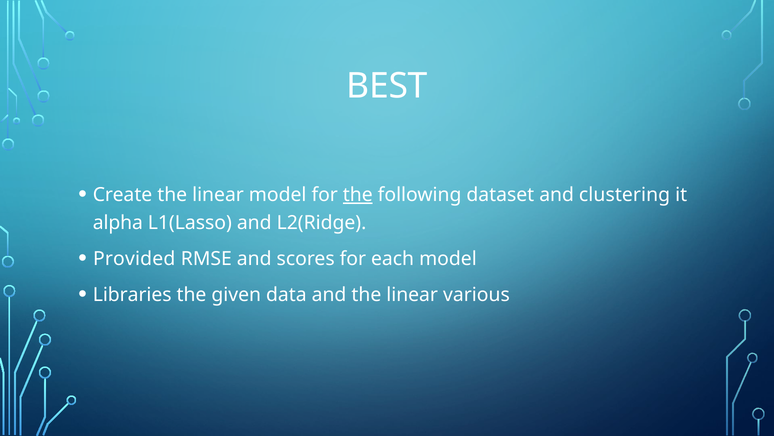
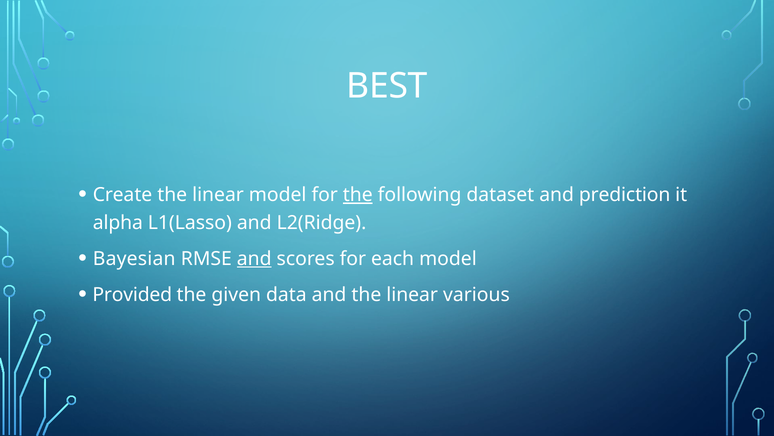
clustering: clustering -> prediction
Provided: Provided -> Bayesian
and at (254, 258) underline: none -> present
Libraries: Libraries -> Provided
